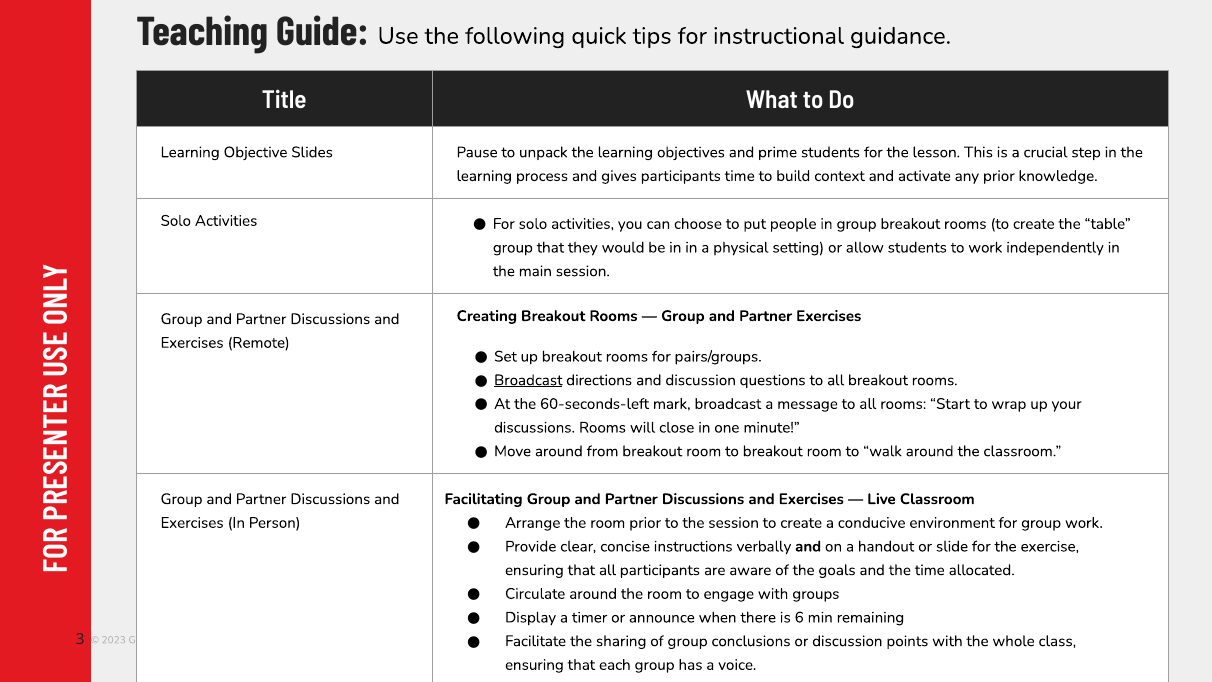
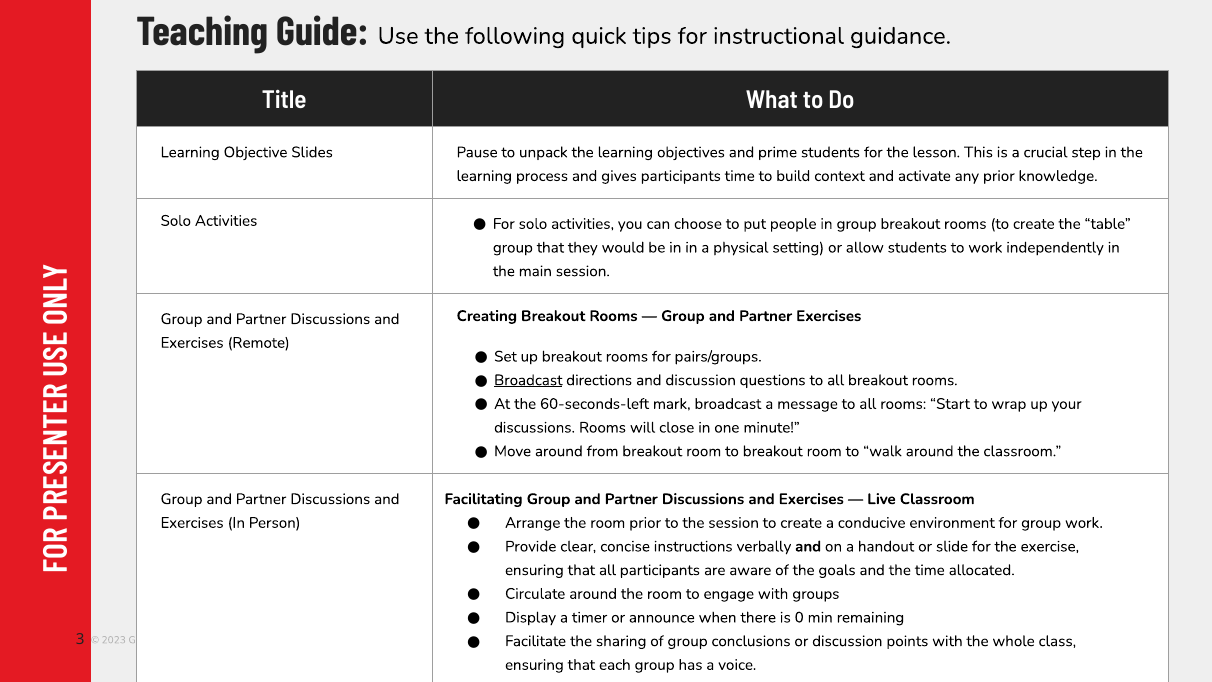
6: 6 -> 0
